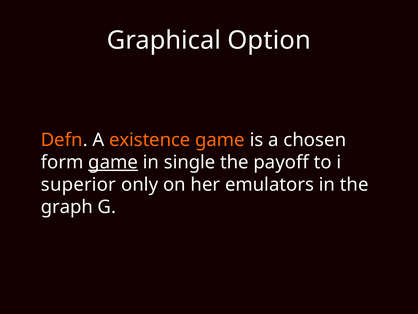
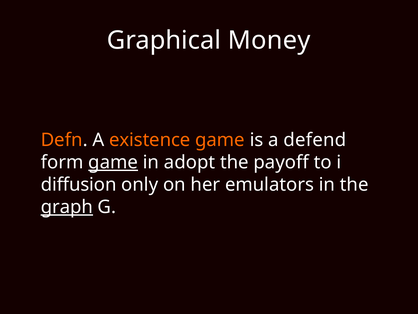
Option: Option -> Money
chosen: chosen -> defend
single: single -> adopt
superior: superior -> diffusion
graph underline: none -> present
